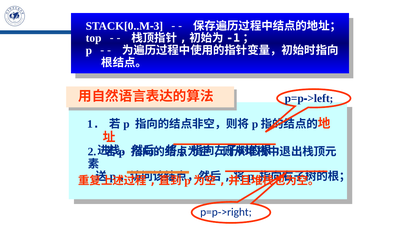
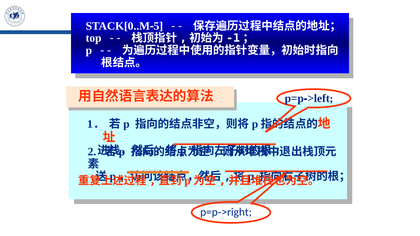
3: 3 -> 5
